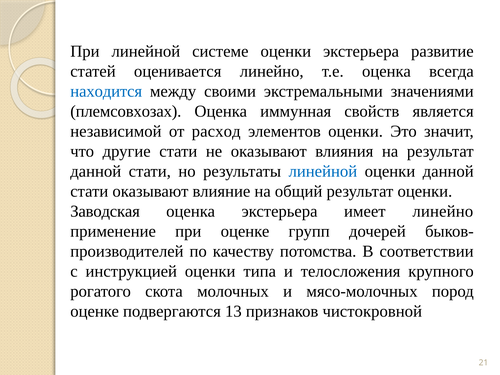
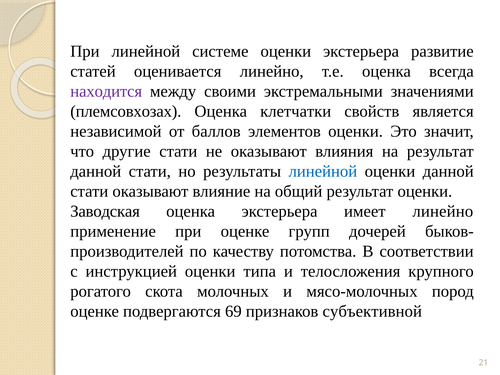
находится colour: blue -> purple
иммунная: иммунная -> клетчатки
расход: расход -> баллов
13: 13 -> 69
чистокровной: чистокровной -> субъективной
